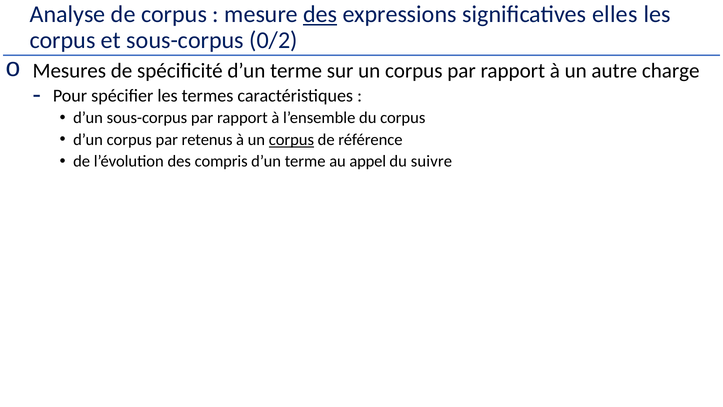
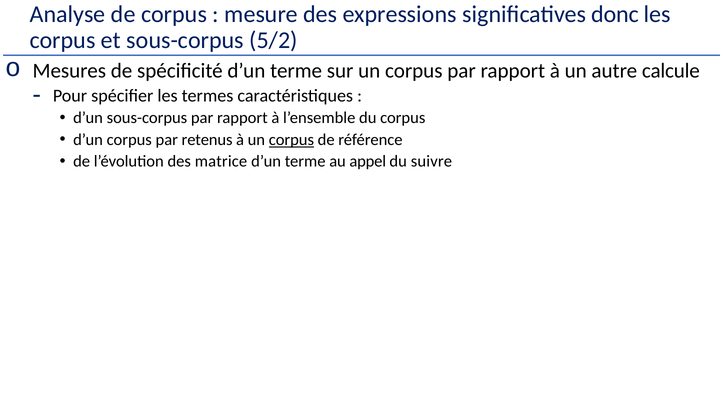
des at (320, 14) underline: present -> none
elles: elles -> donc
0/2: 0/2 -> 5/2
charge: charge -> calcule
compris: compris -> matrice
